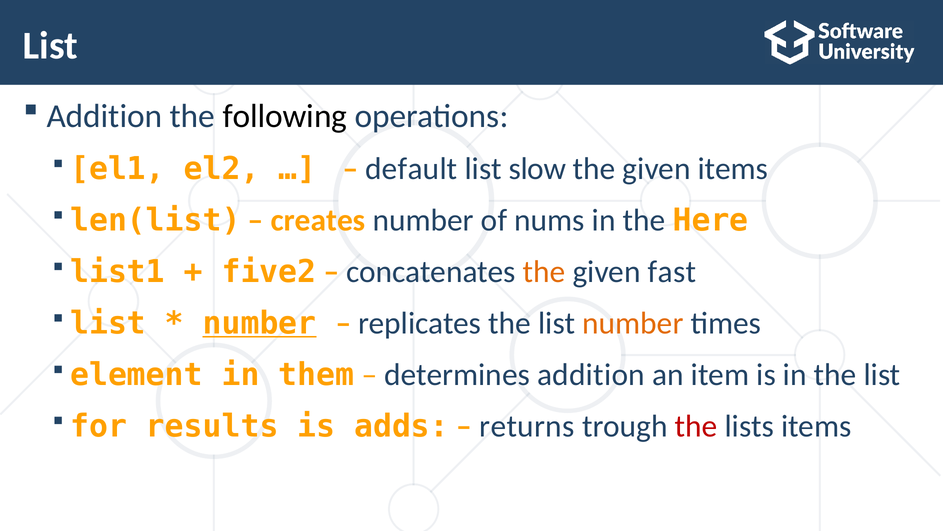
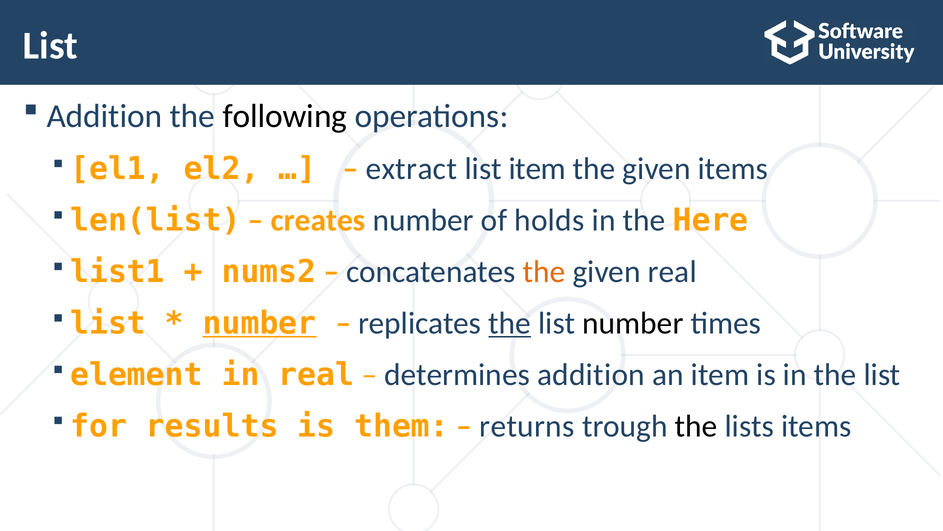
default: default -> extract
list slow: slow -> item
nums: nums -> holds
five2: five2 -> nums2
given fast: fast -> real
the at (510, 323) underline: none -> present
number at (633, 323) colour: orange -> black
in them: them -> real
adds: adds -> them
the at (696, 426) colour: red -> black
